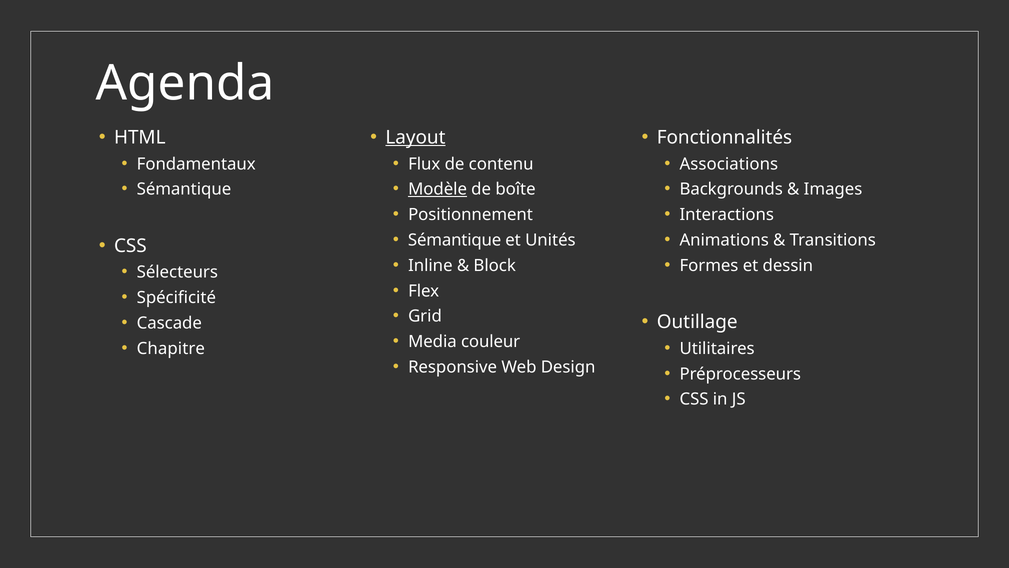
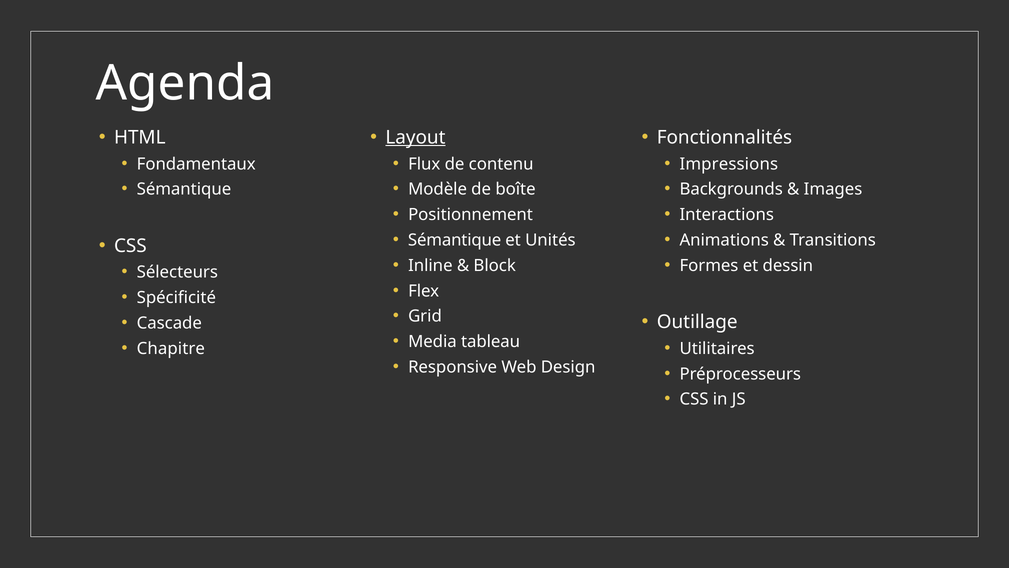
Associations: Associations -> Impressions
Modèle underline: present -> none
couleur: couleur -> tableau
